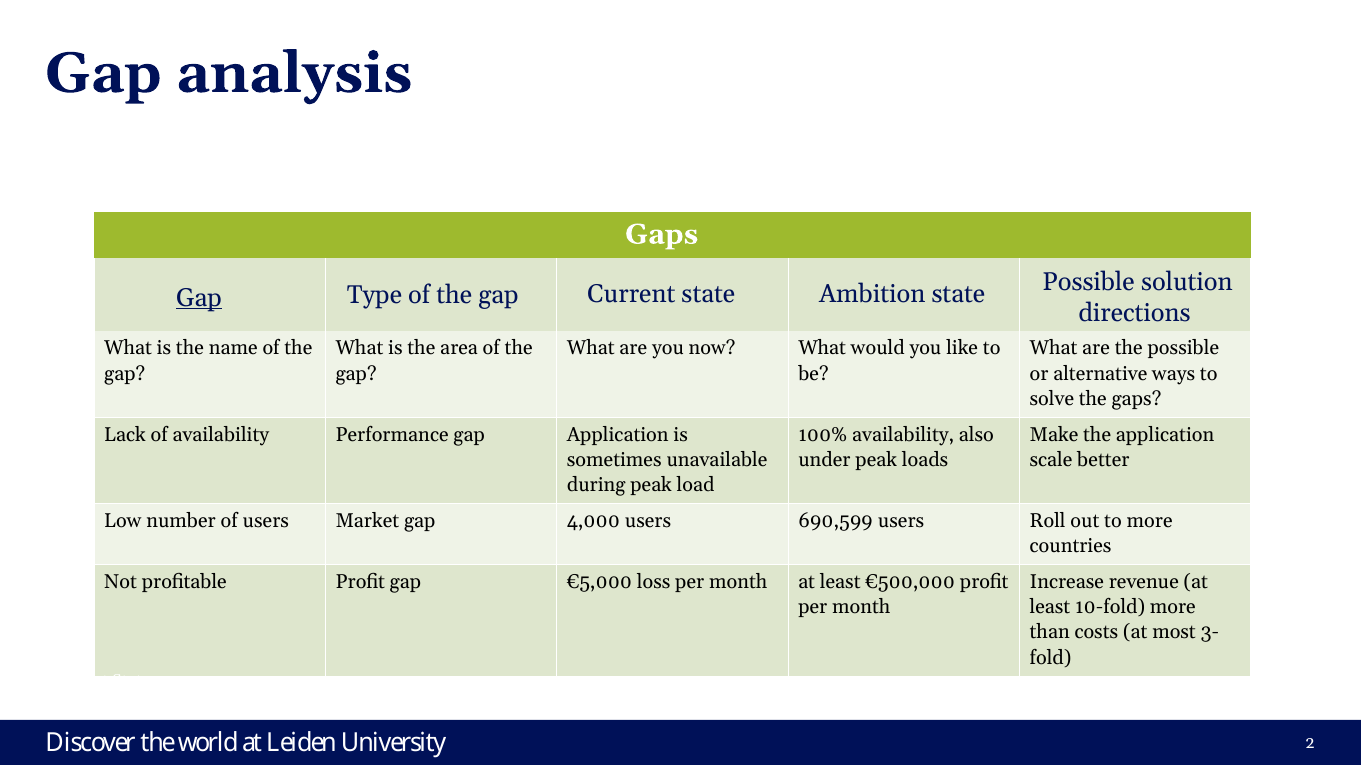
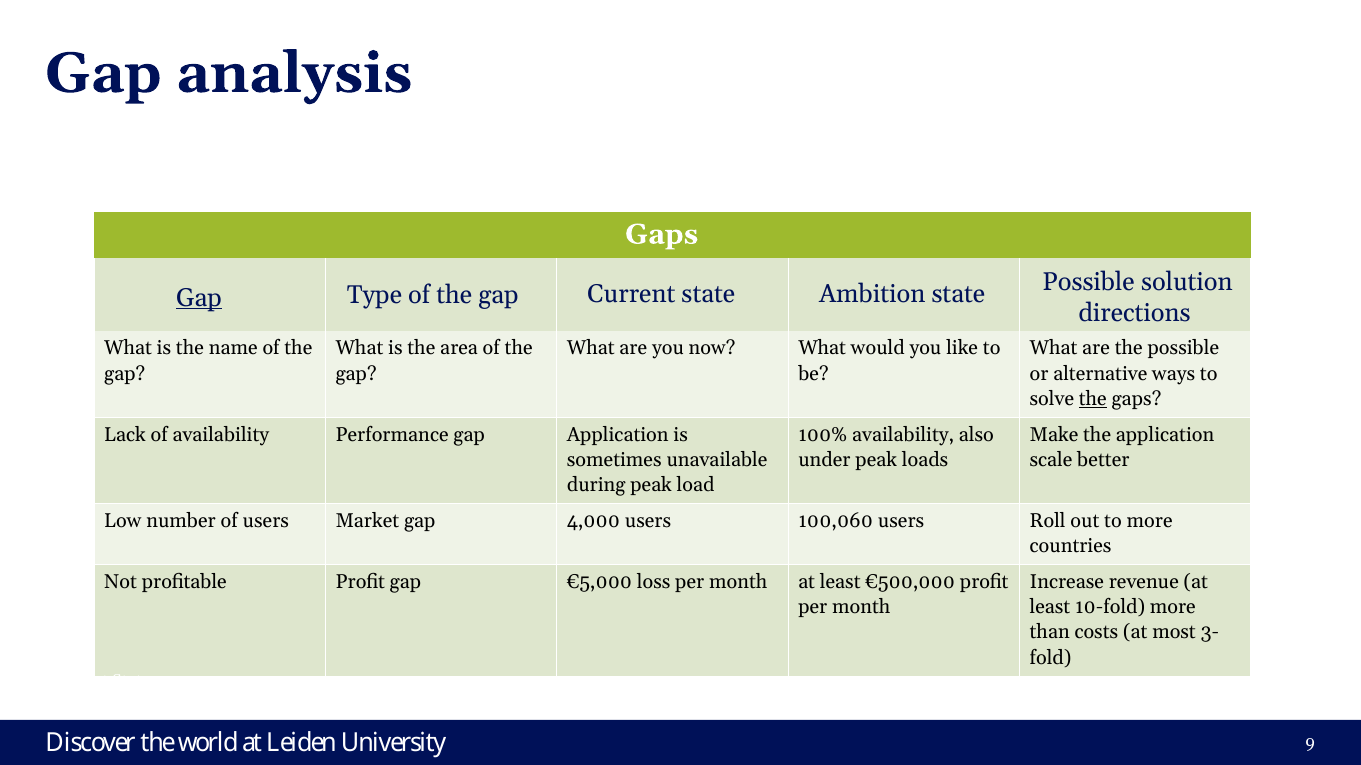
the at (1093, 399) underline: none -> present
690,599: 690,599 -> 100,060
2: 2 -> 9
